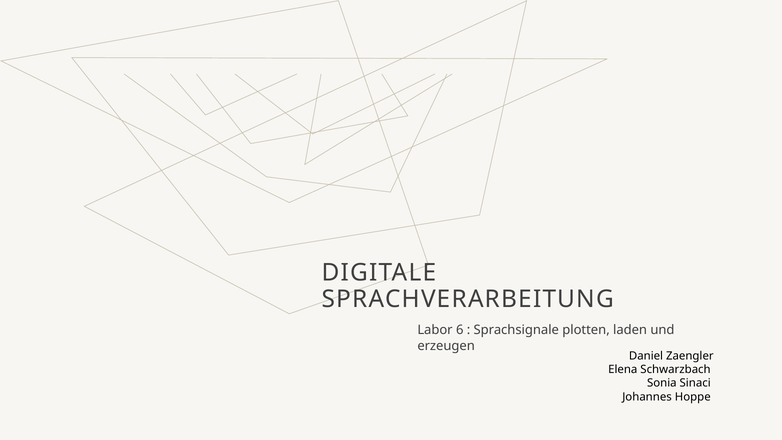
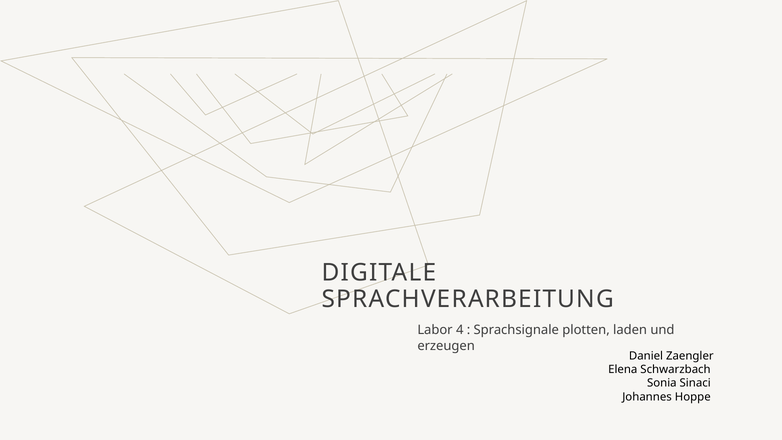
6: 6 -> 4
